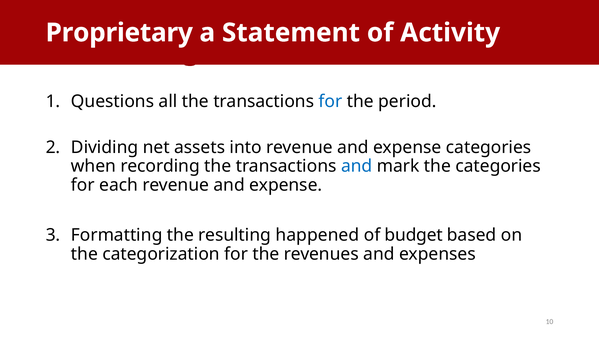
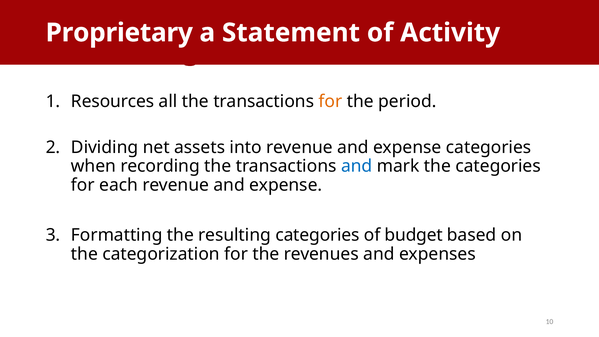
Questions: Questions -> Resources
for at (330, 101) colour: blue -> orange
resulting happened: happened -> categories
